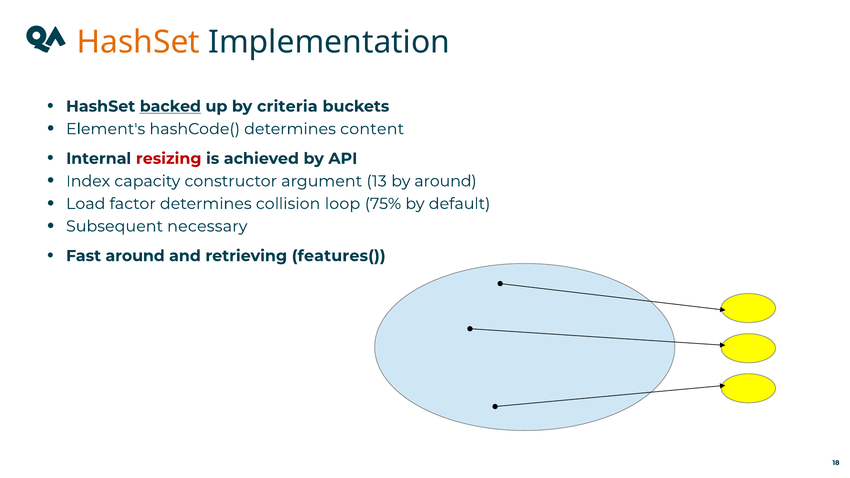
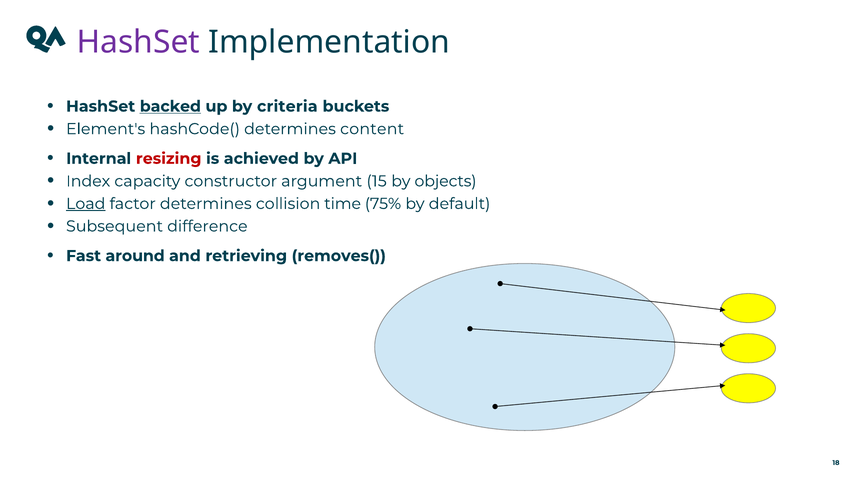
HashSet at (138, 42) colour: orange -> purple
13: 13 -> 15
by around: around -> objects
Load underline: none -> present
loop: loop -> time
necessary: necessary -> difference
features(: features( -> removes(
